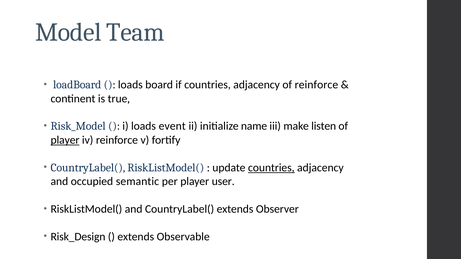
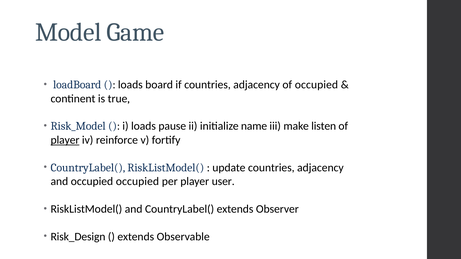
Team: Team -> Game
of reinforce: reinforce -> occupied
event: event -> pause
countries at (271, 168) underline: present -> none
occupied semantic: semantic -> occupied
